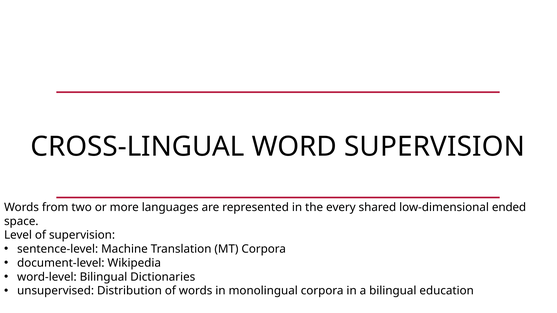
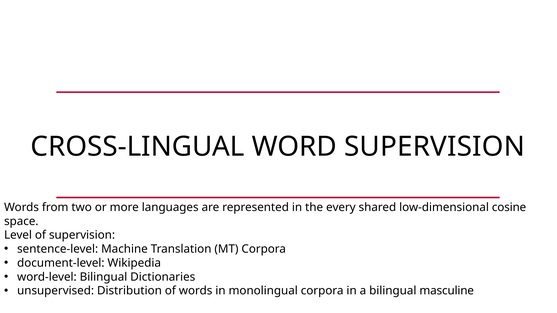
ended: ended -> cosine
education: education -> masculine
